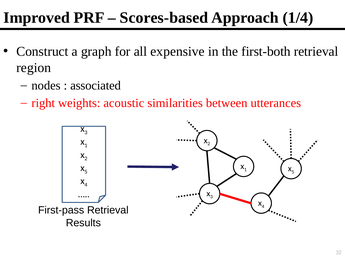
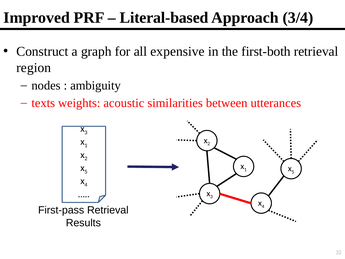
Scores-based: Scores-based -> Literal-based
1/4: 1/4 -> 3/4
associated: associated -> ambiguity
right: right -> texts
